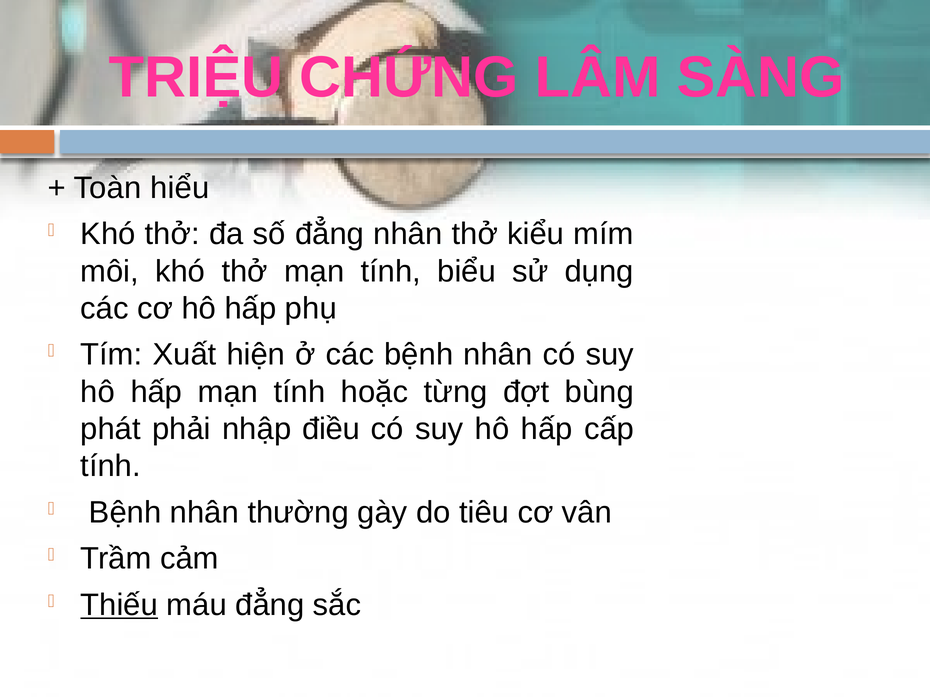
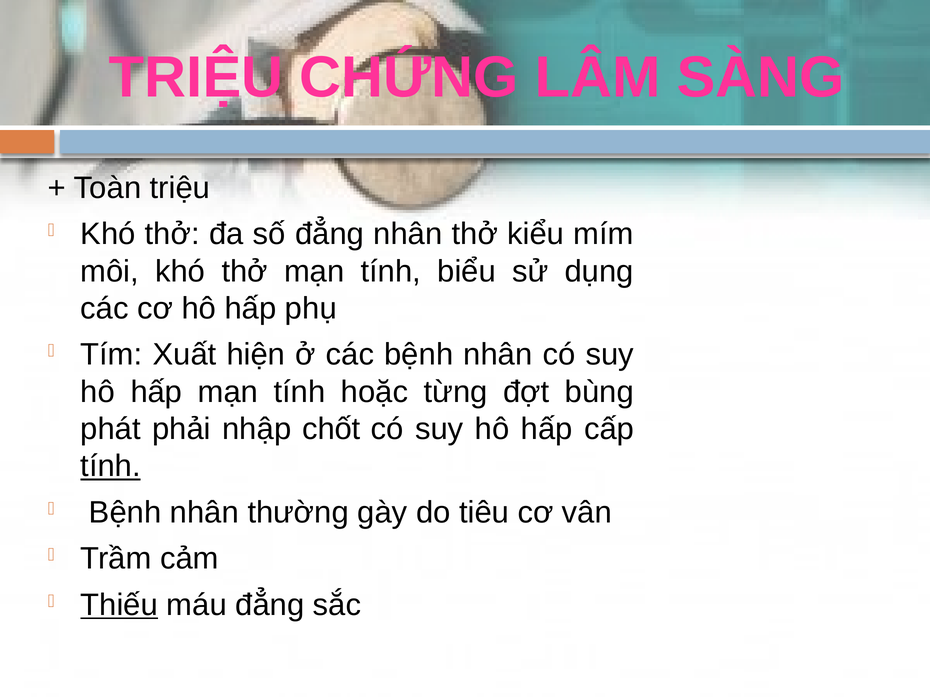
Toàn hiểu: hiểu -> triệu
điều: điều -> chốt
tính at (111, 467) underline: none -> present
